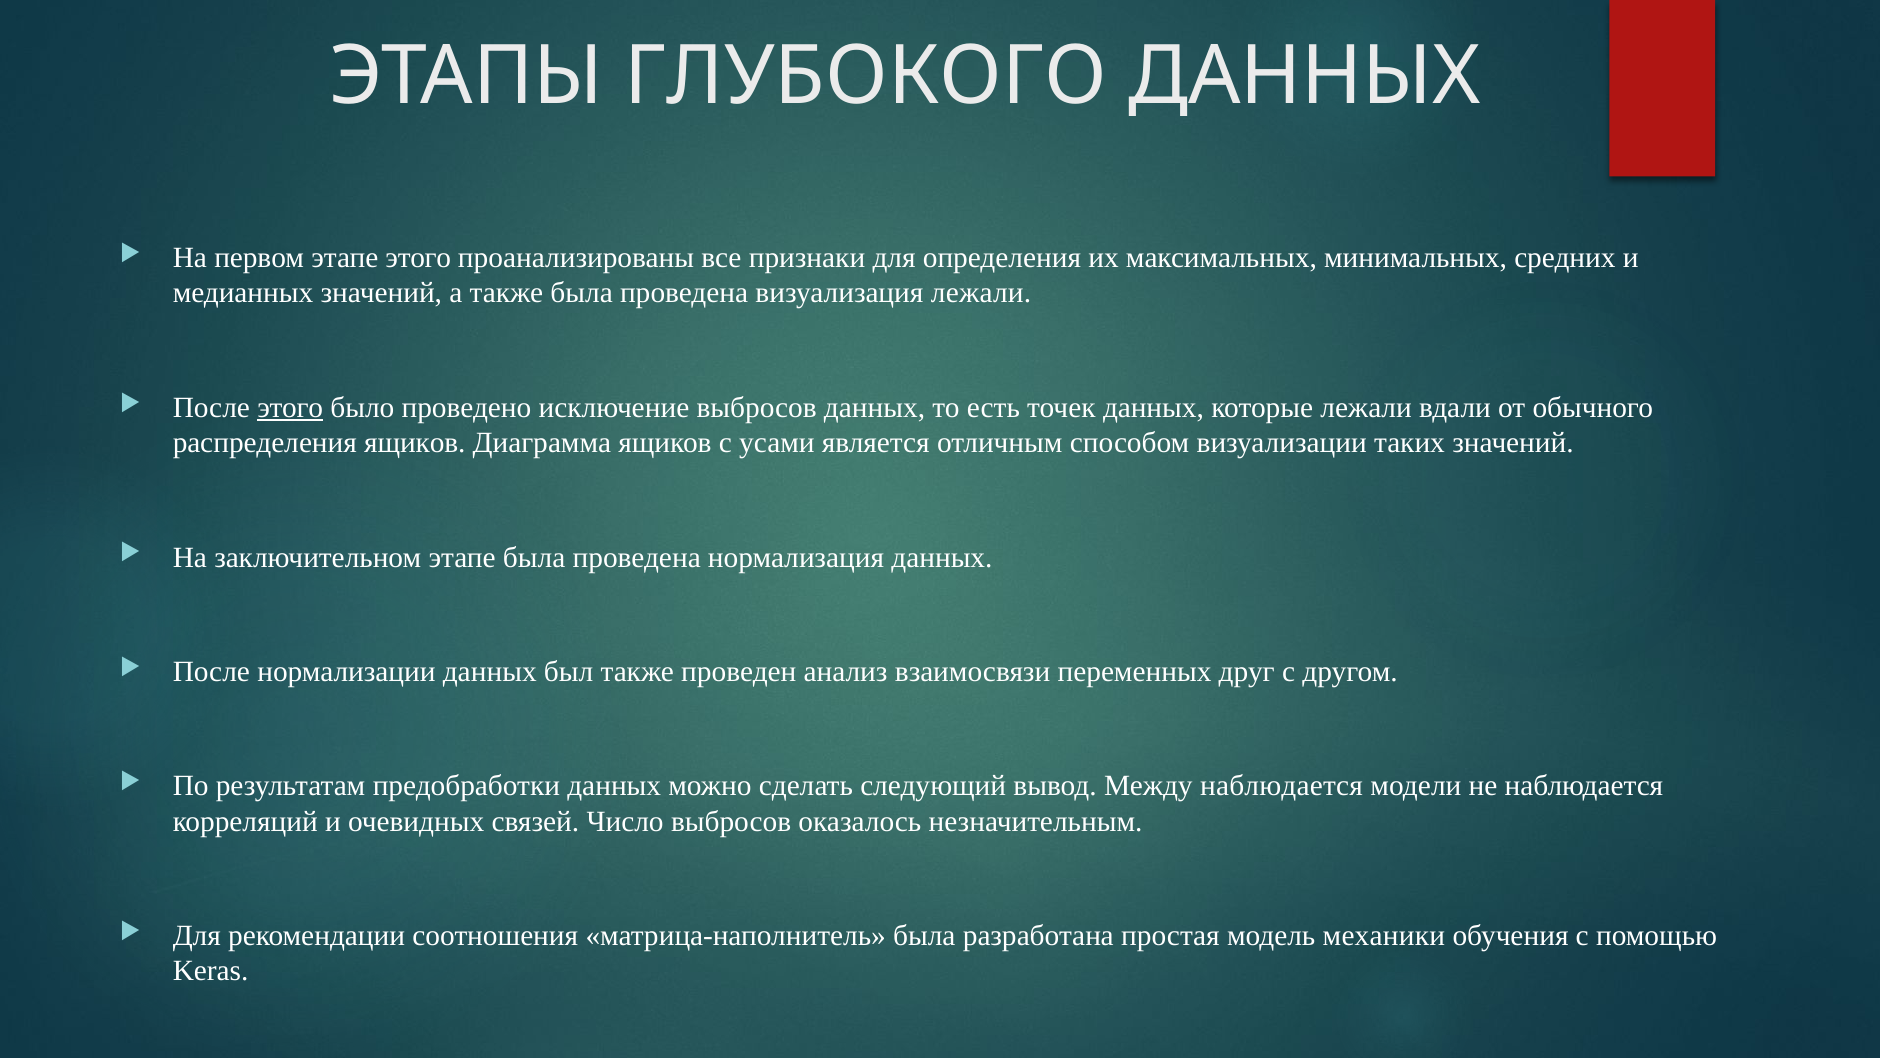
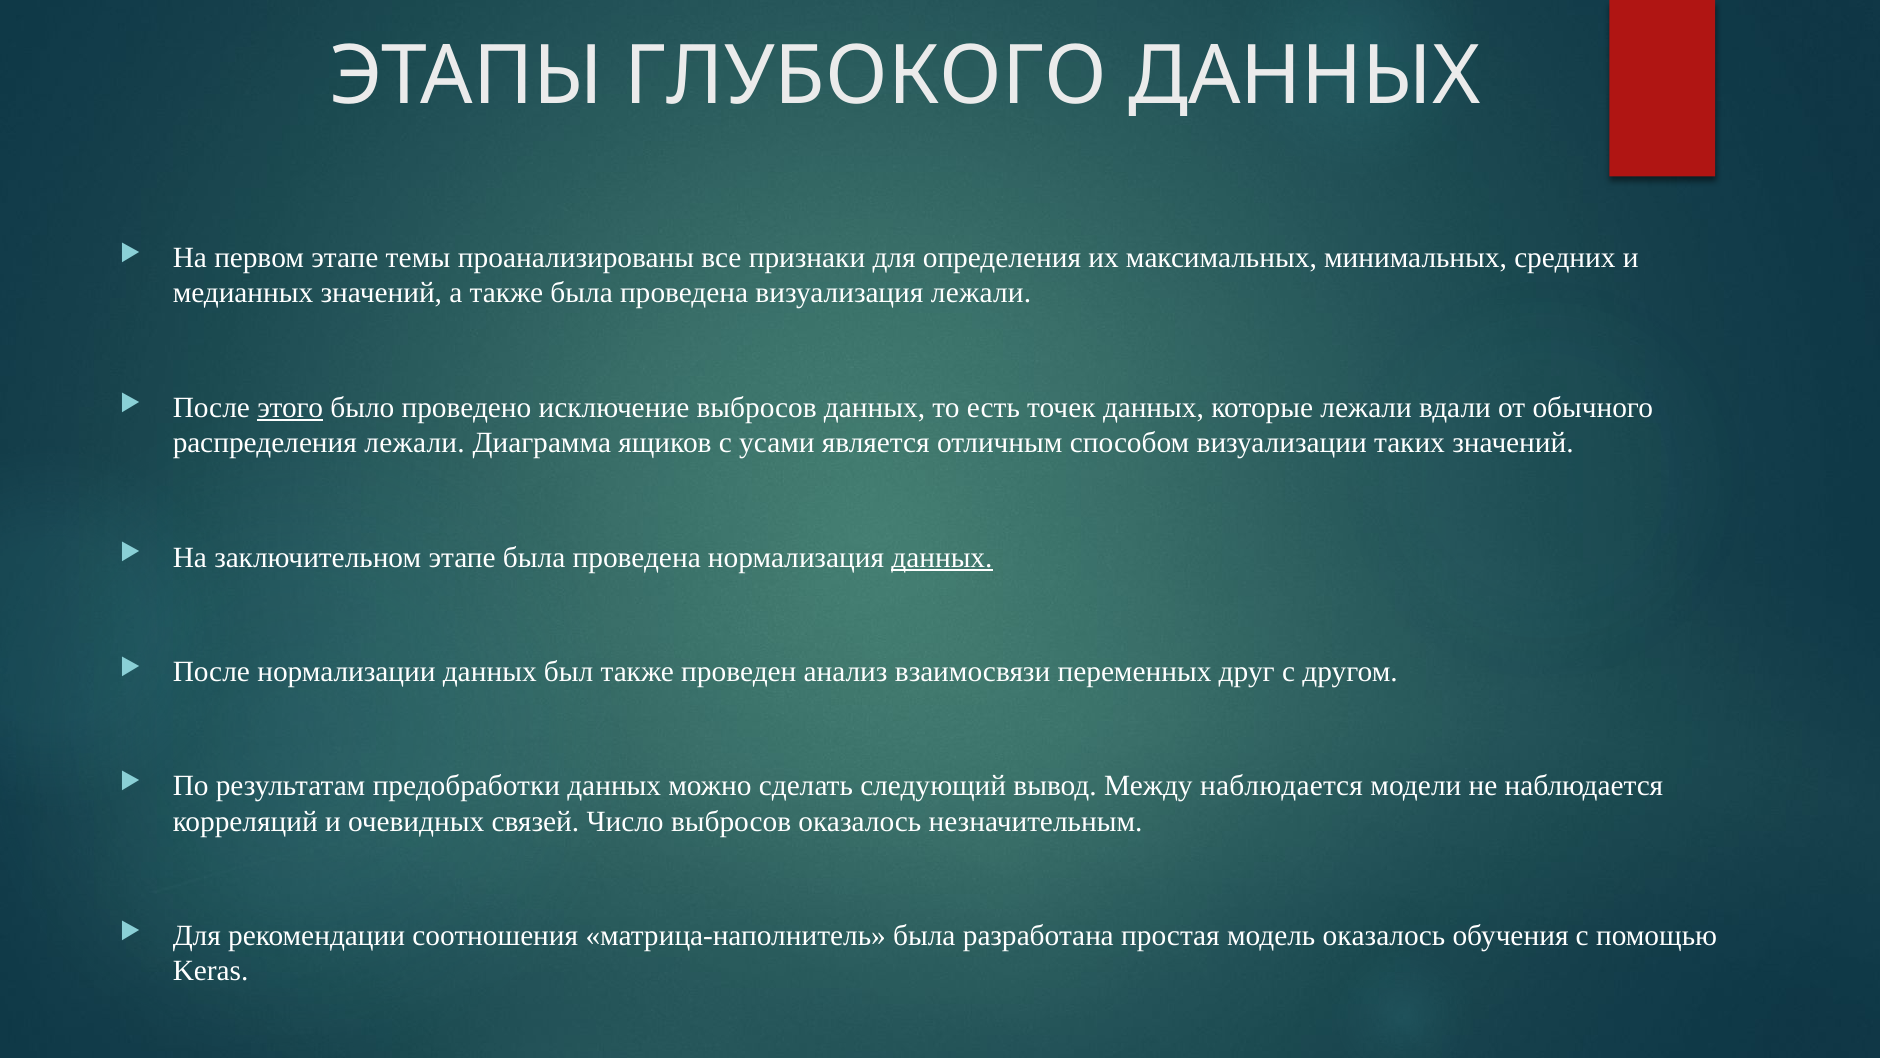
этапе этого: этого -> темы
распределения ящиков: ящиков -> лежали
данных at (942, 557) underline: none -> present
модель механики: механики -> оказалось
